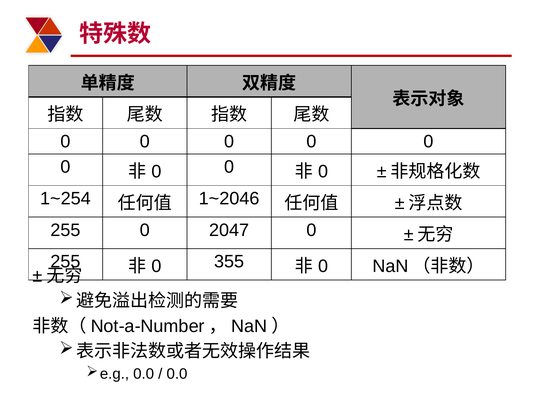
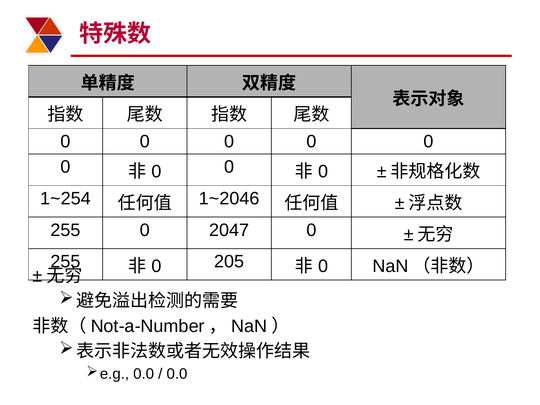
355: 355 -> 205
